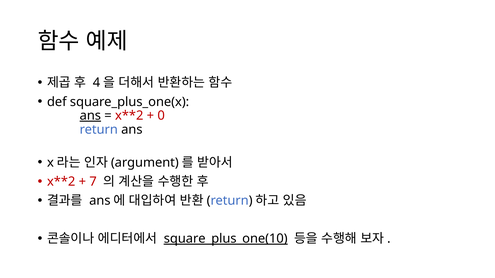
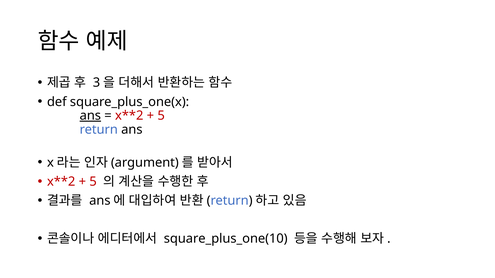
4: 4 -> 3
0 at (161, 116): 0 -> 5
7 at (93, 182): 7 -> 5
square_plus_one(10 underline: present -> none
